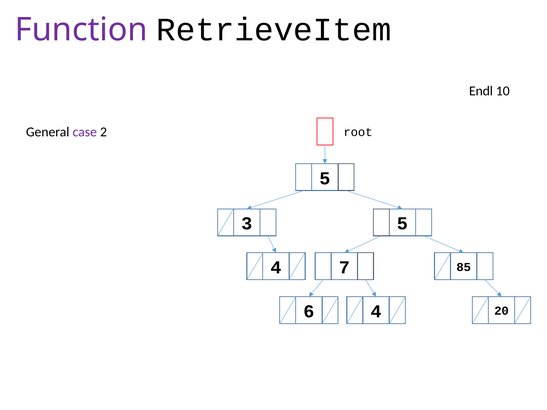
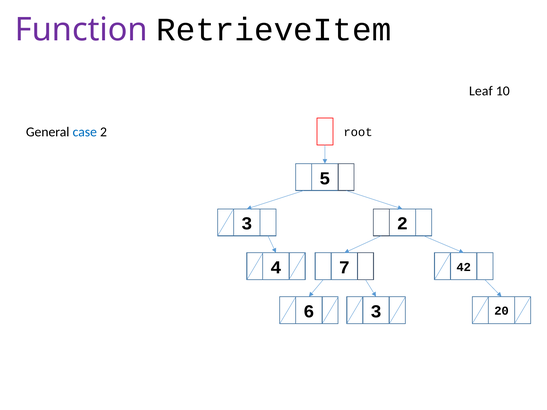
Endl: Endl -> Leaf
case colour: purple -> blue
3 5: 5 -> 2
85: 85 -> 42
6 4: 4 -> 3
